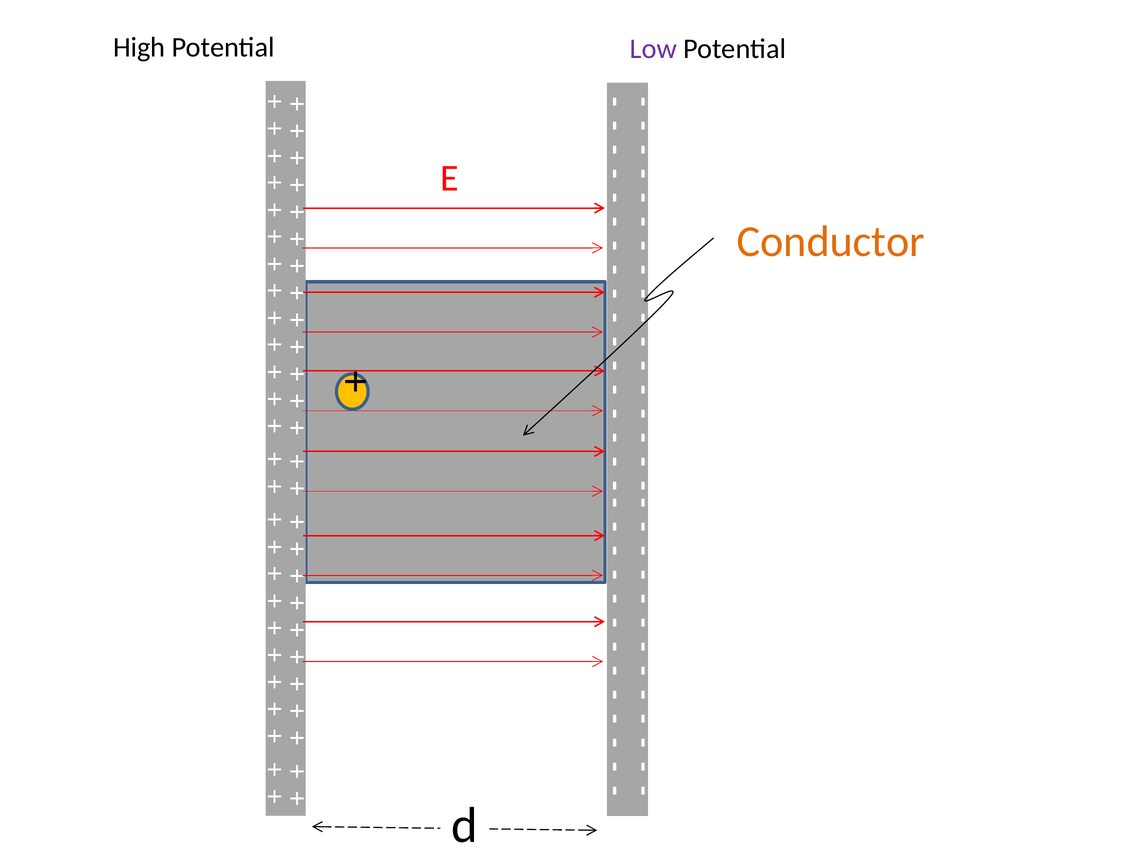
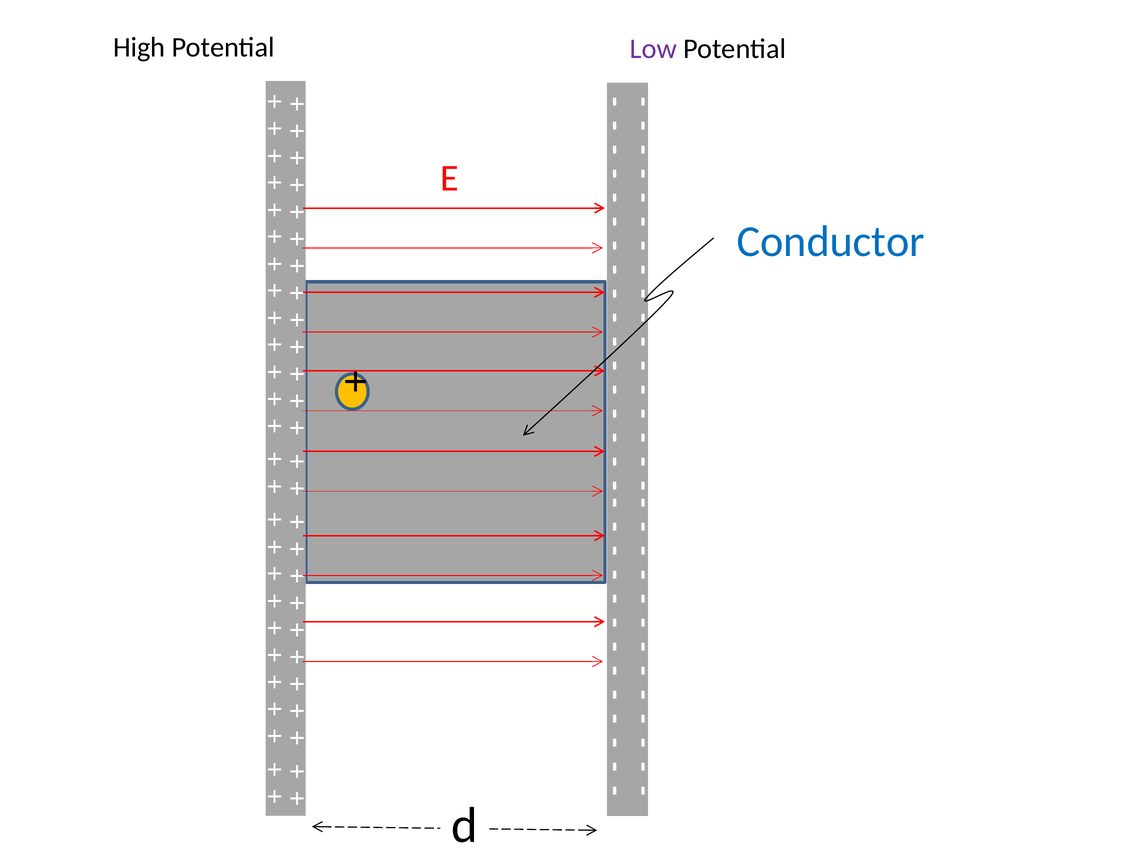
Conductor colour: orange -> blue
